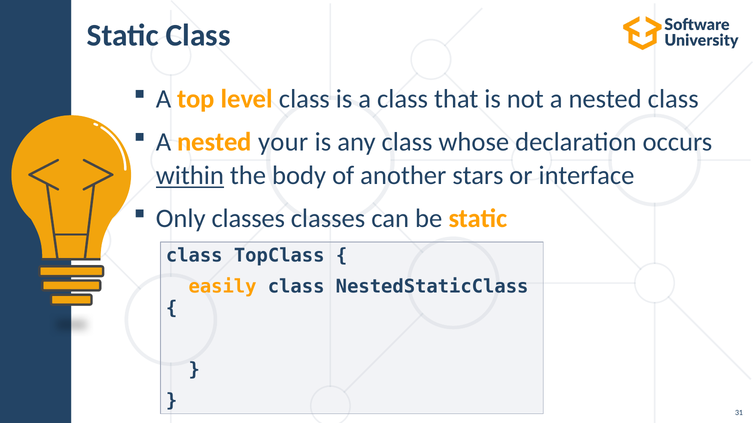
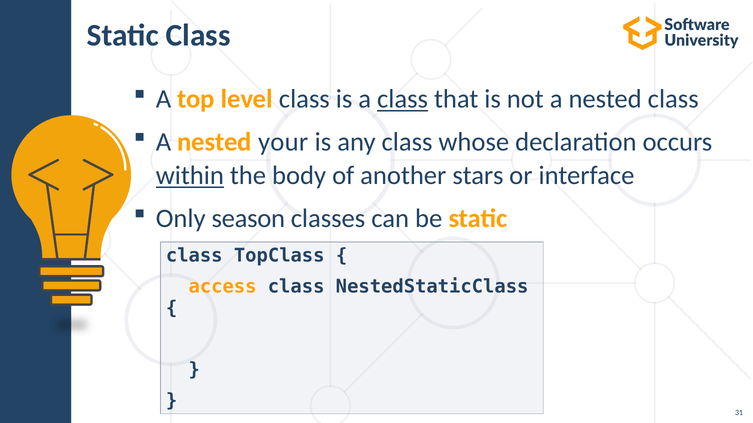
class at (403, 99) underline: none -> present
Only classes: classes -> season
easily: easily -> access
